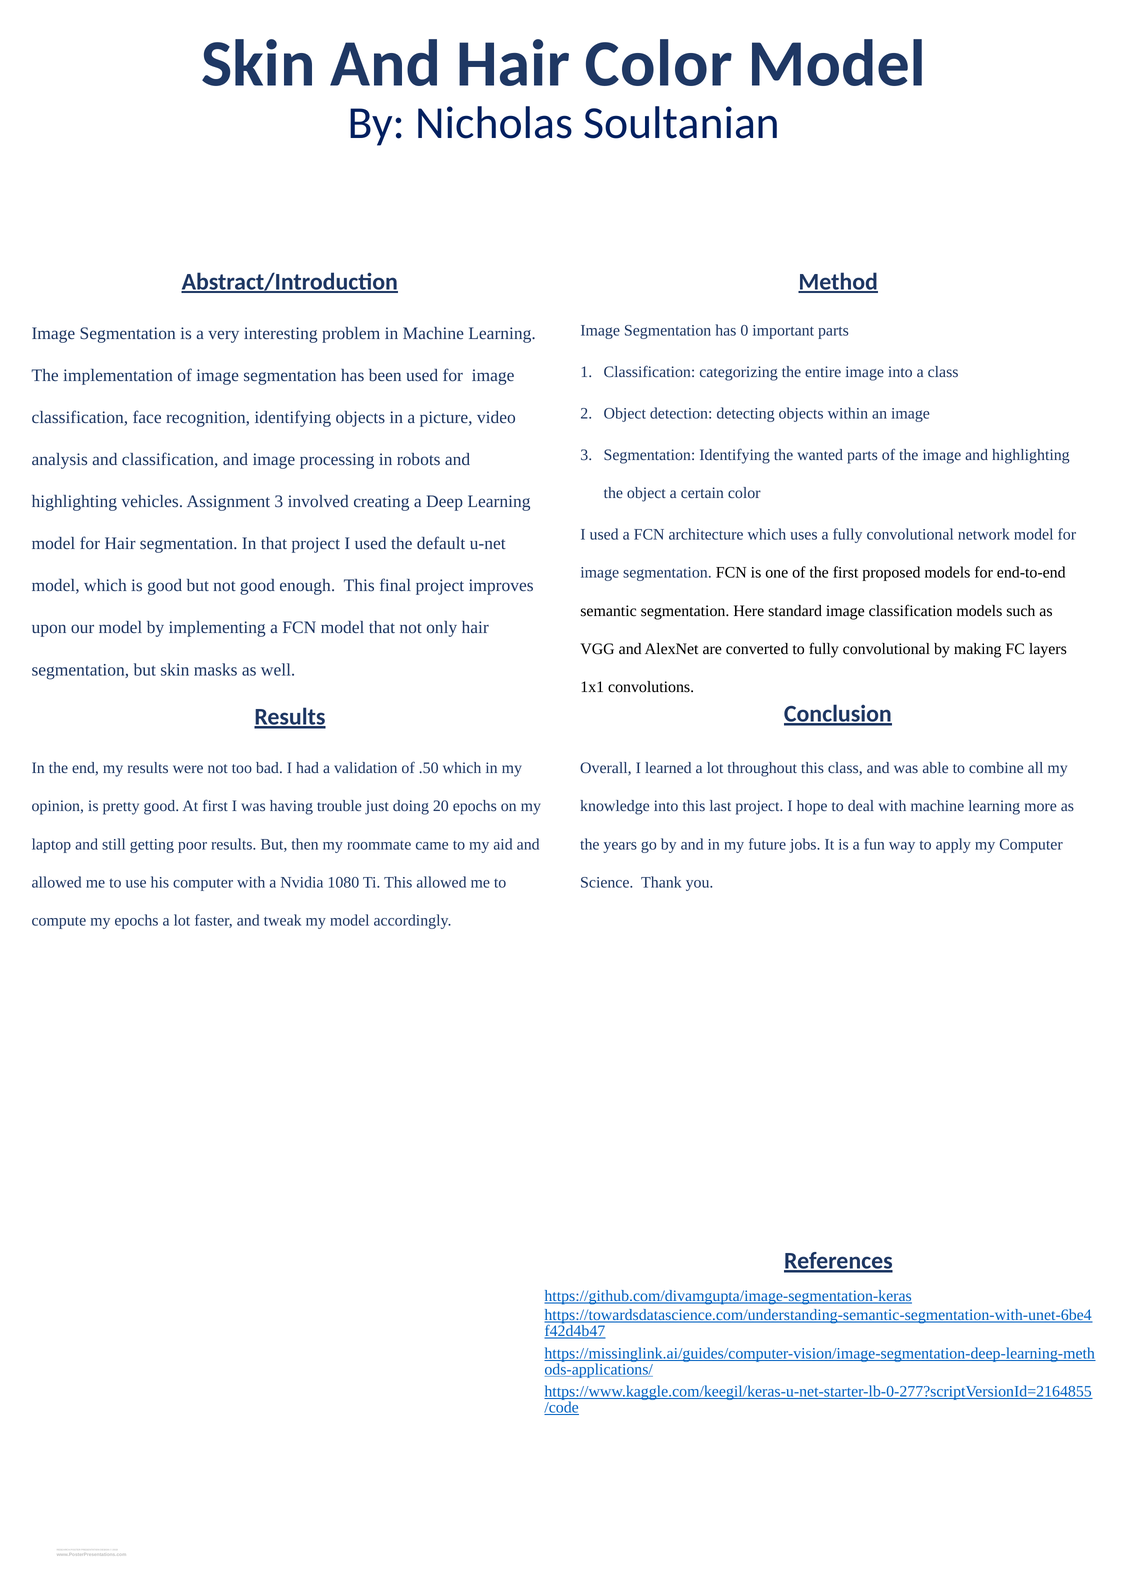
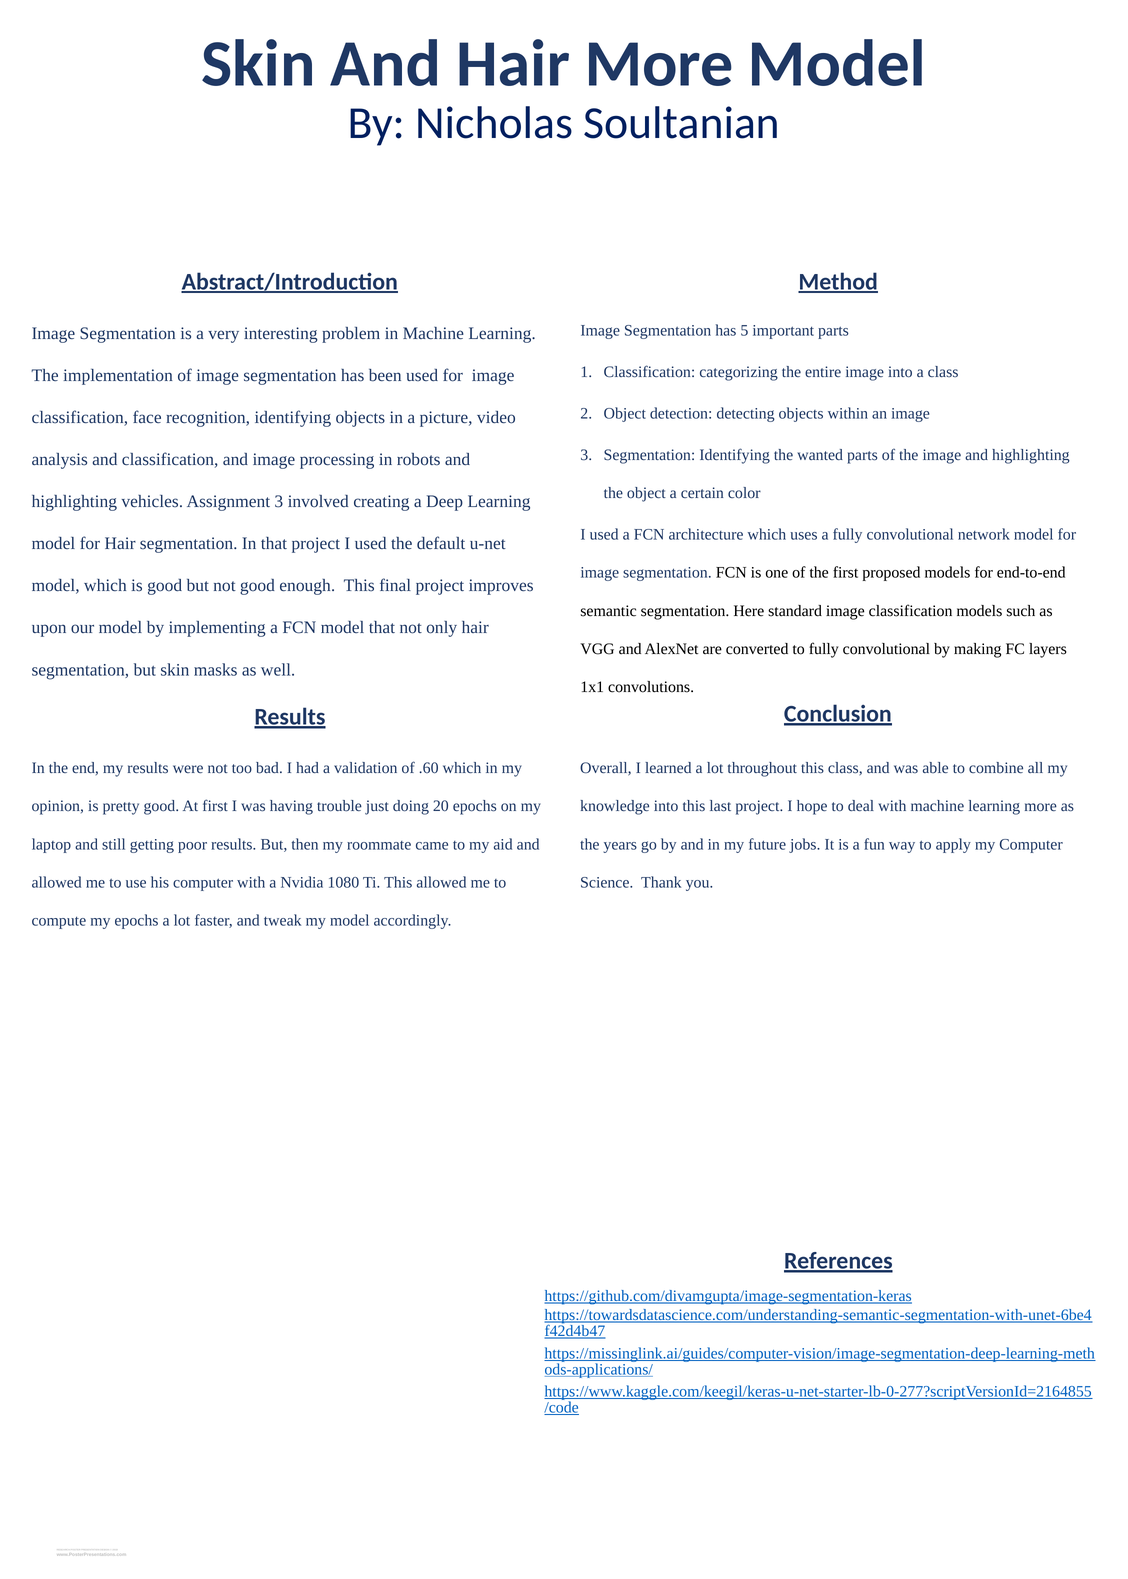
Hair Color: Color -> More
0: 0 -> 5
.50: .50 -> .60
